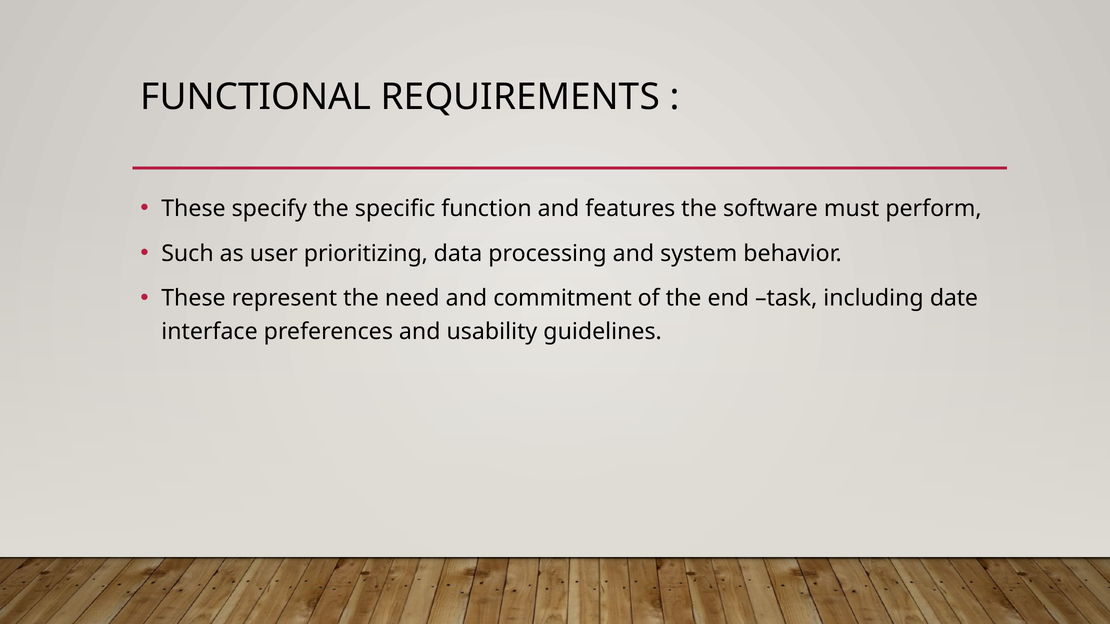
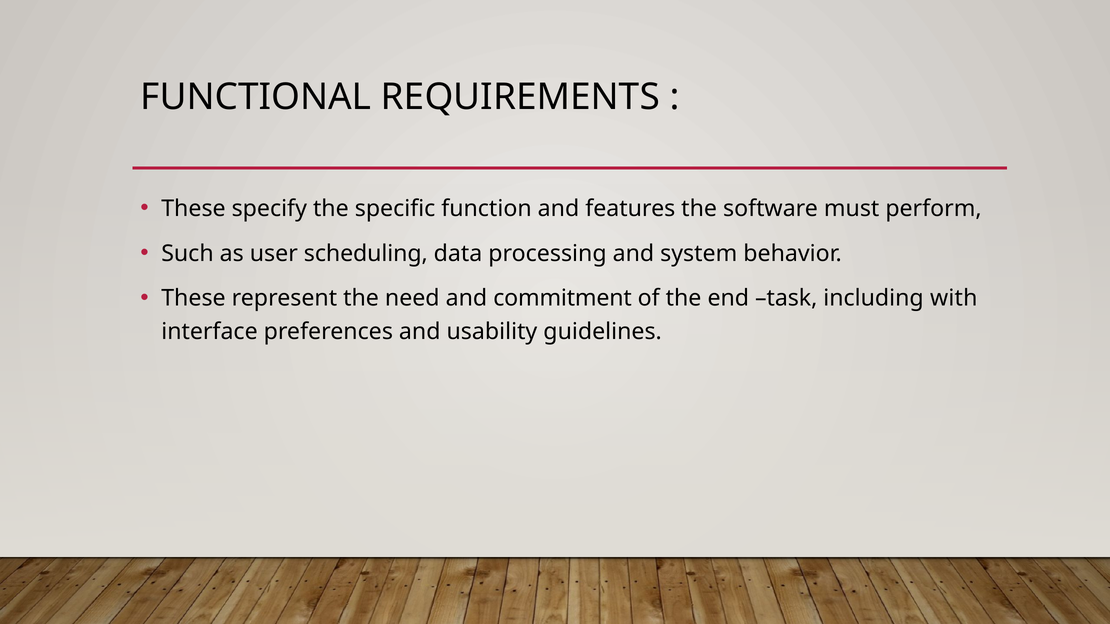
prioritizing: prioritizing -> scheduling
date: date -> with
